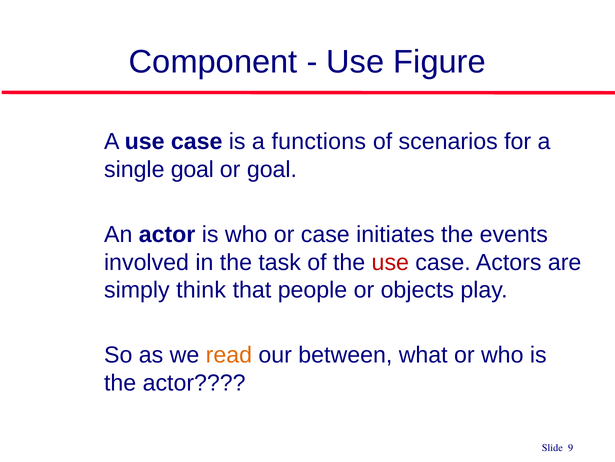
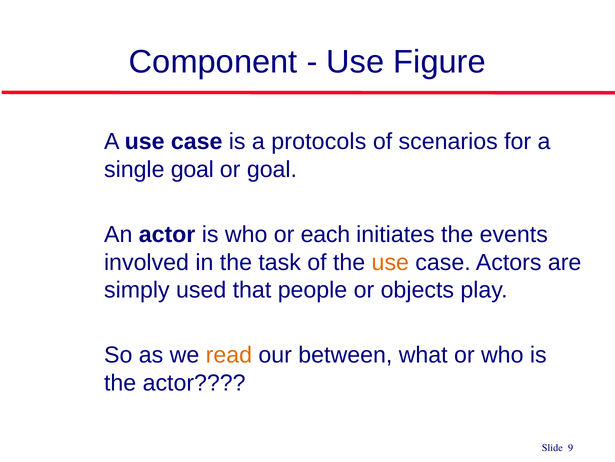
functions: functions -> protocols
or case: case -> each
use at (390, 262) colour: red -> orange
think: think -> used
